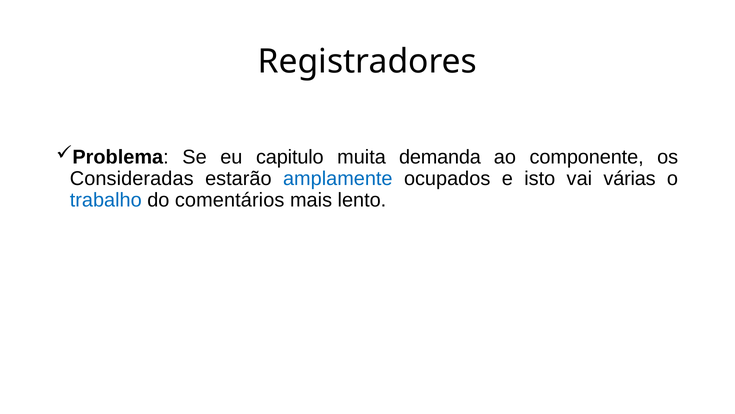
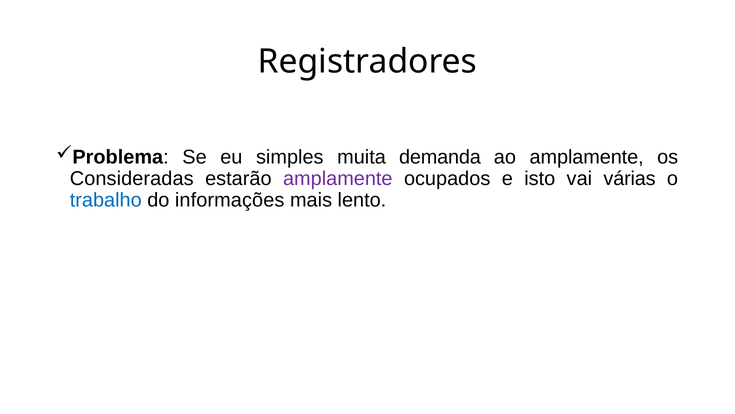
capitulo: capitulo -> simples
ao componente: componente -> amplamente
amplamente at (338, 178) colour: blue -> purple
comentários: comentários -> informações
